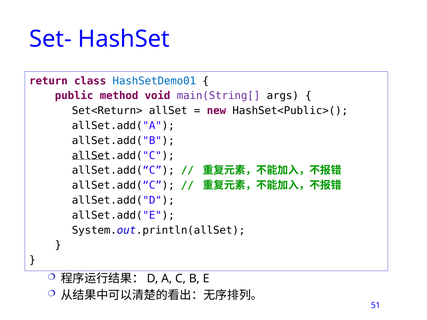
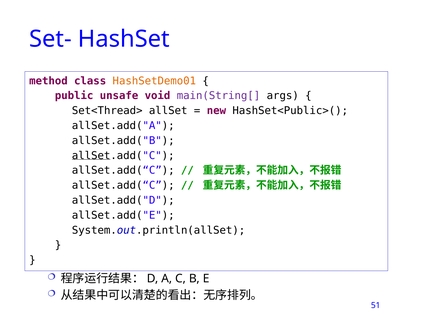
return: return -> method
HashSetDemo01 colour: blue -> orange
method: method -> unsafe
Set<Return>: Set<Return> -> Set<Thread>
